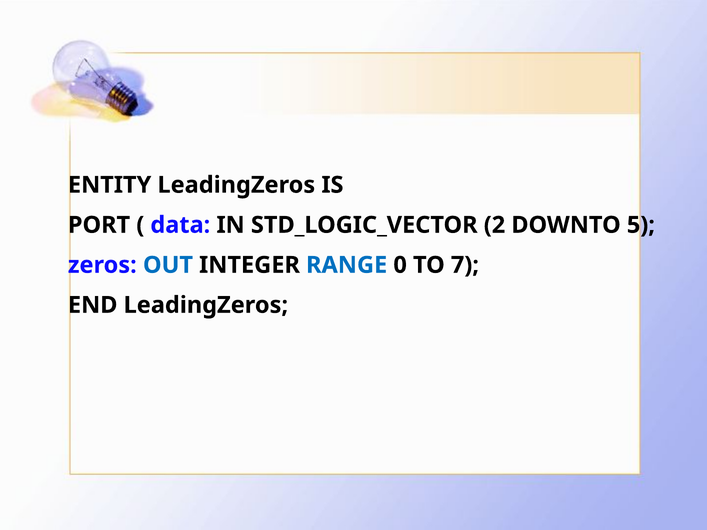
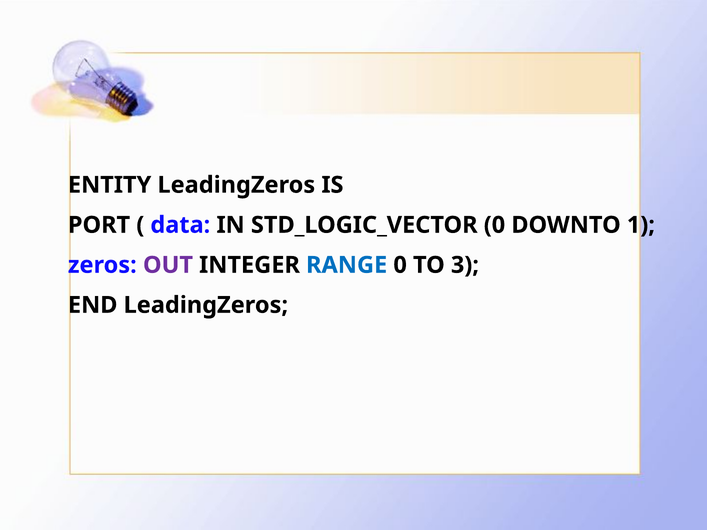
STD_LOGIC_VECTOR 2: 2 -> 0
5: 5 -> 1
OUT colour: blue -> purple
7: 7 -> 3
